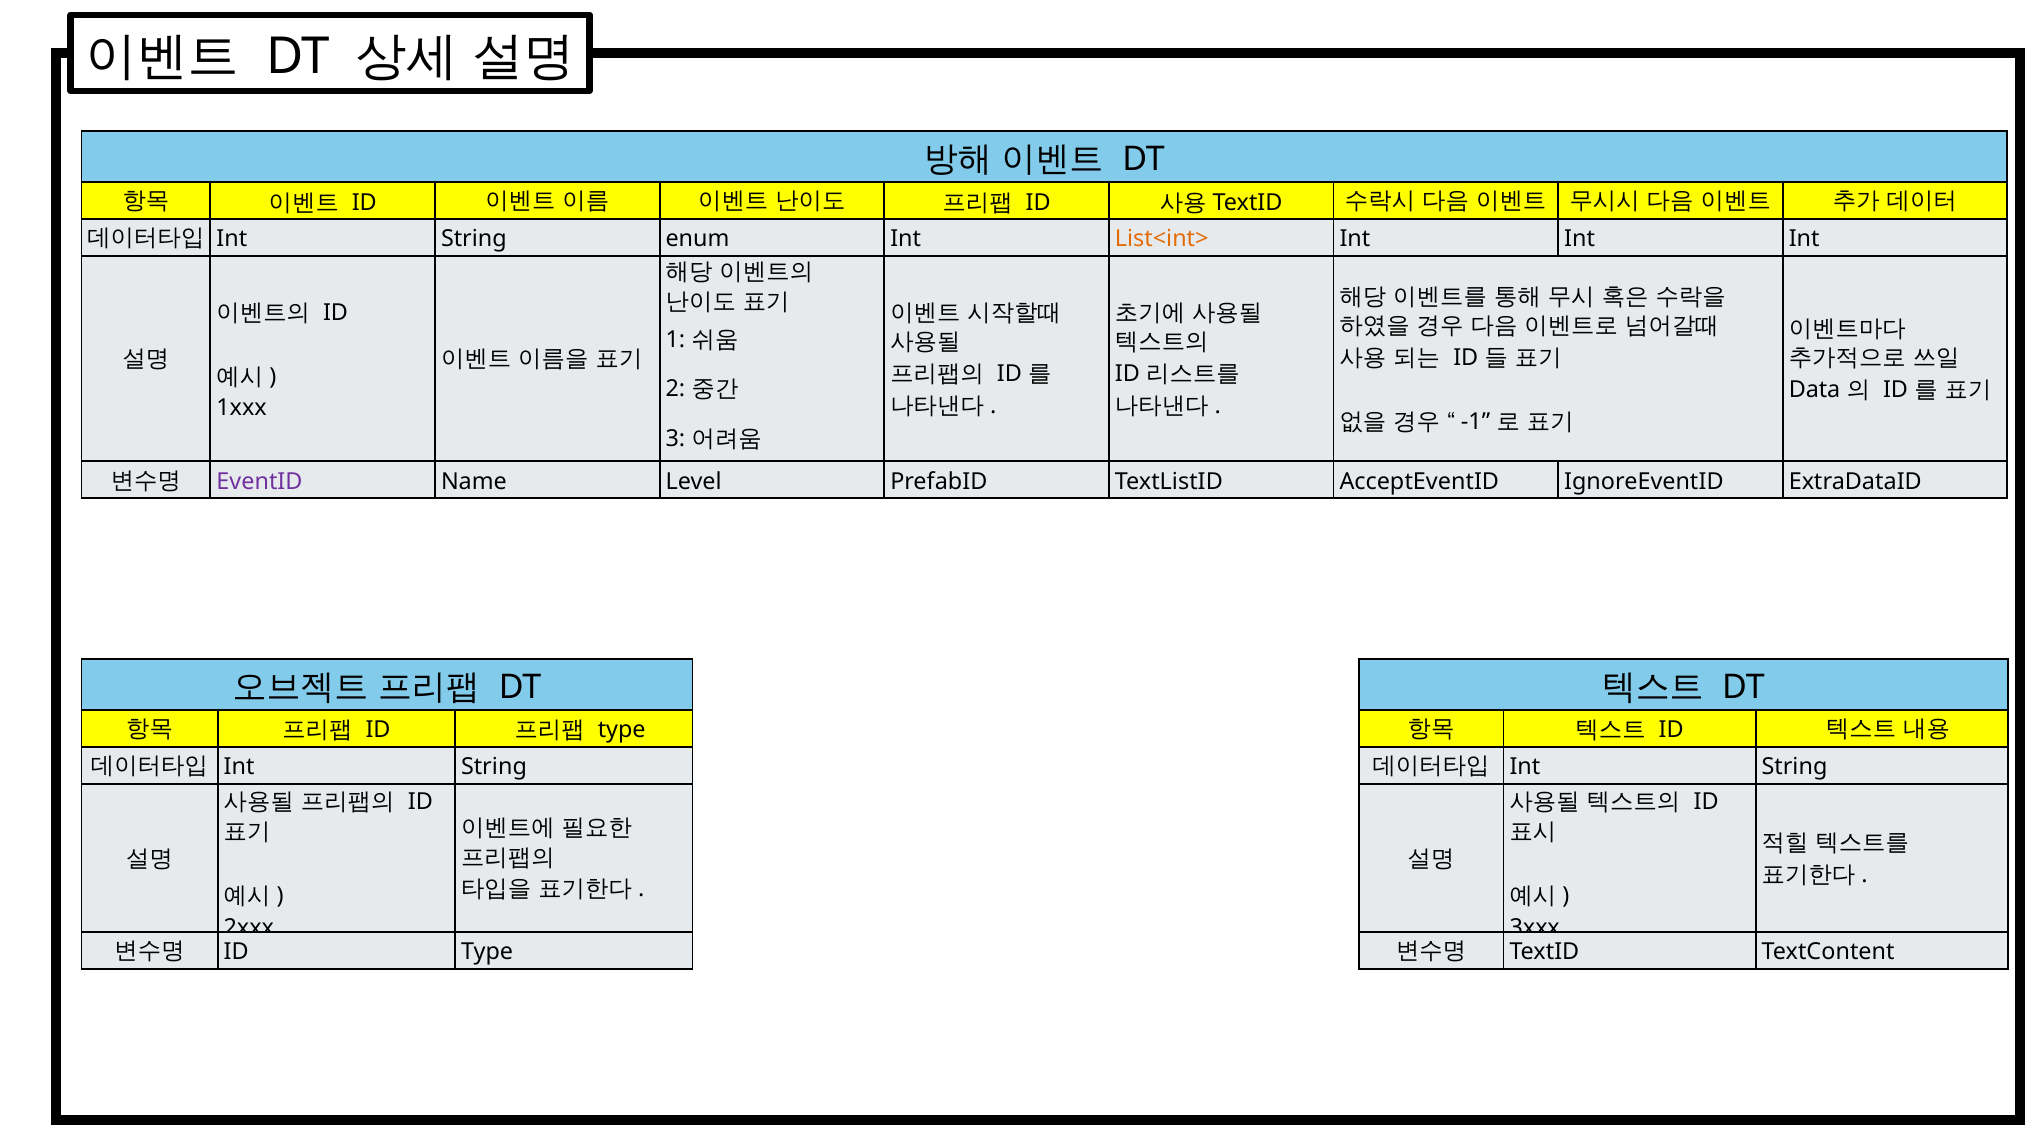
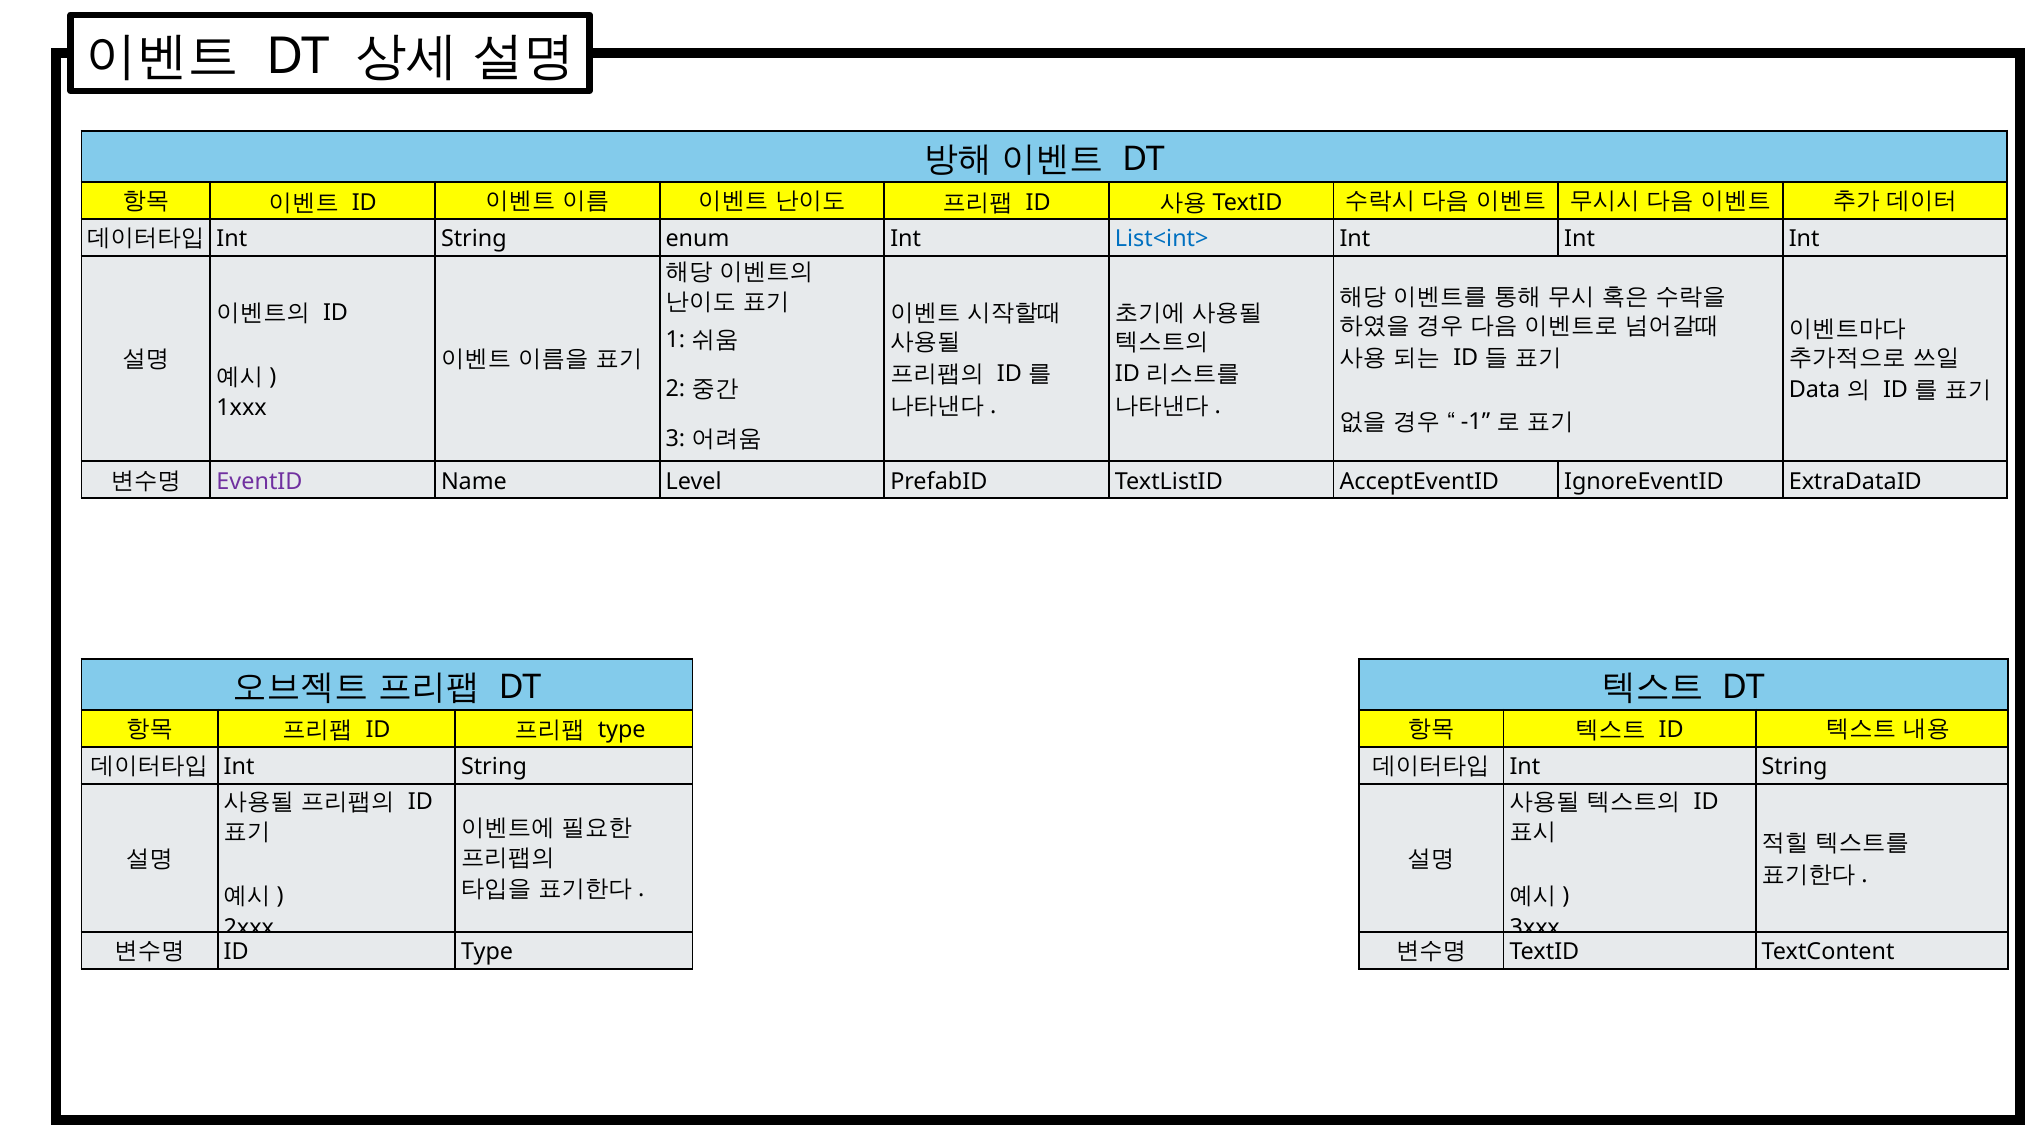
List<int> colour: orange -> blue
